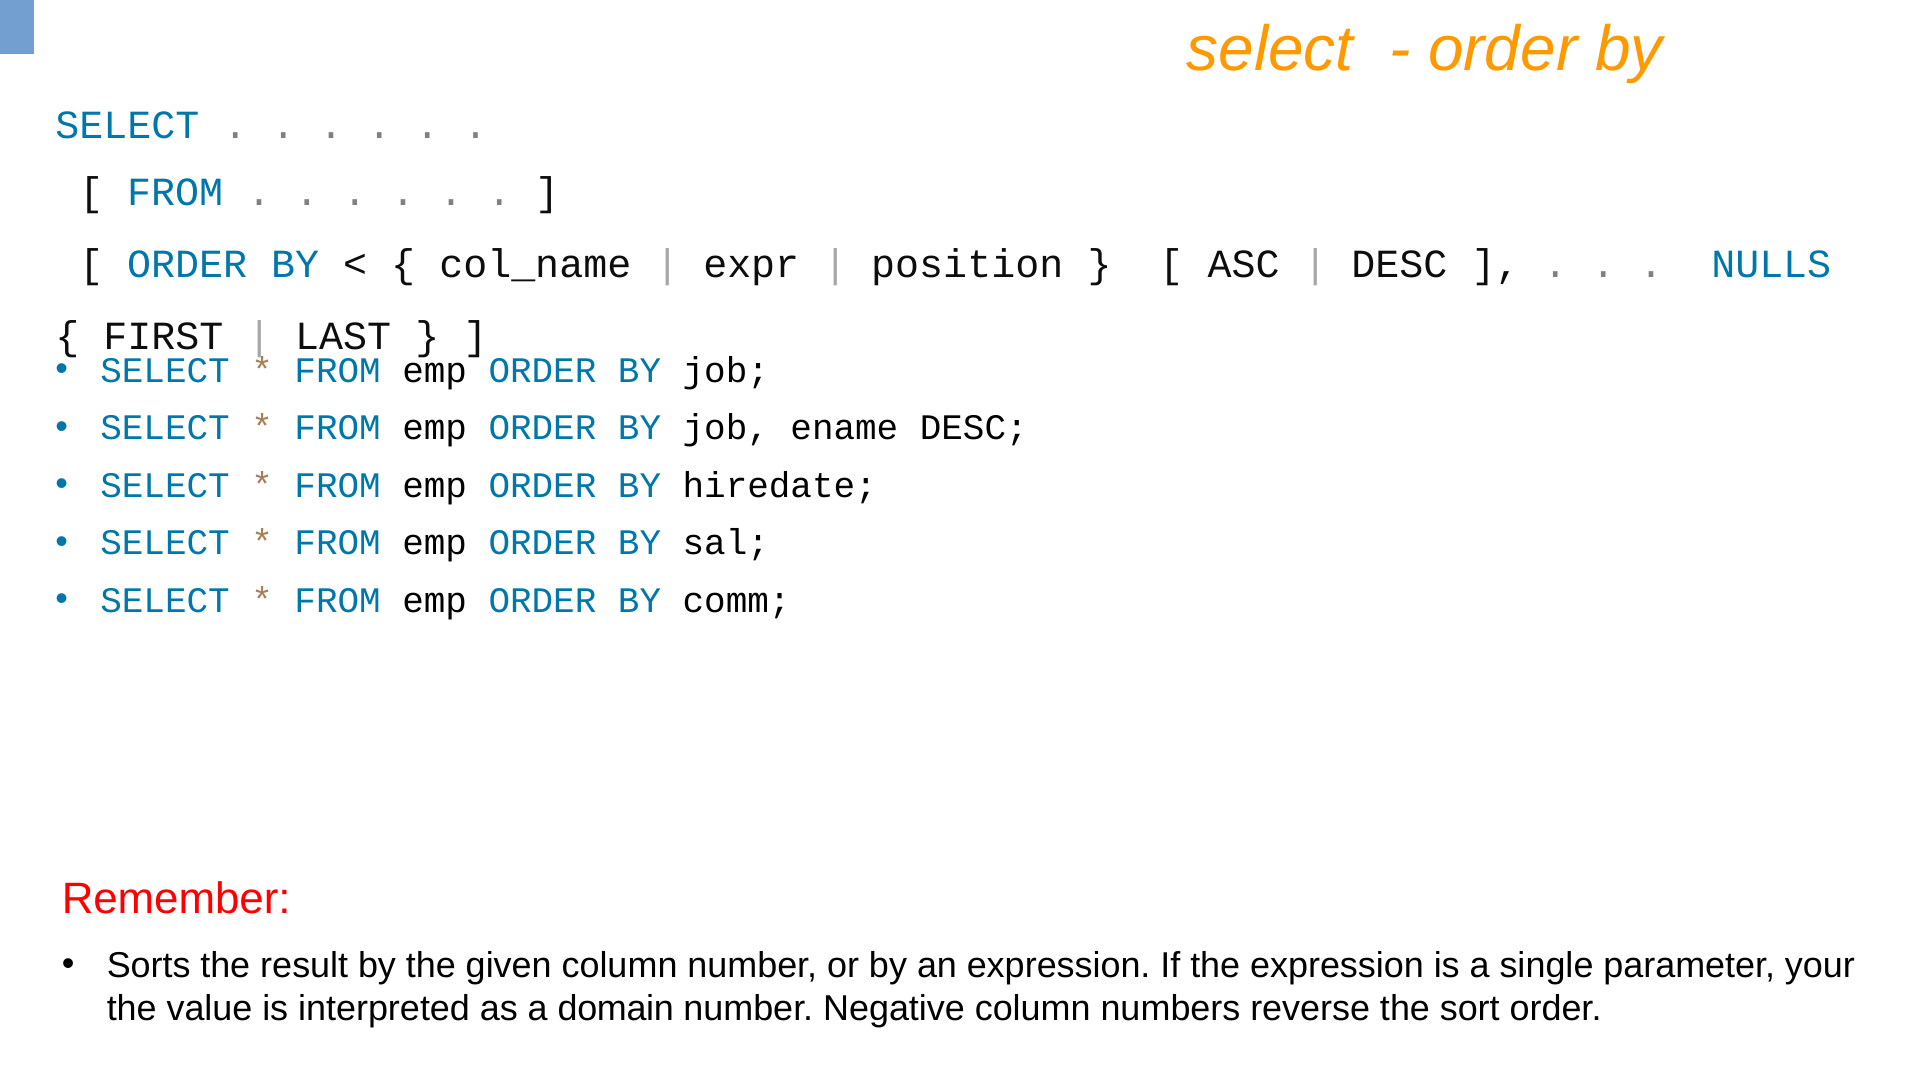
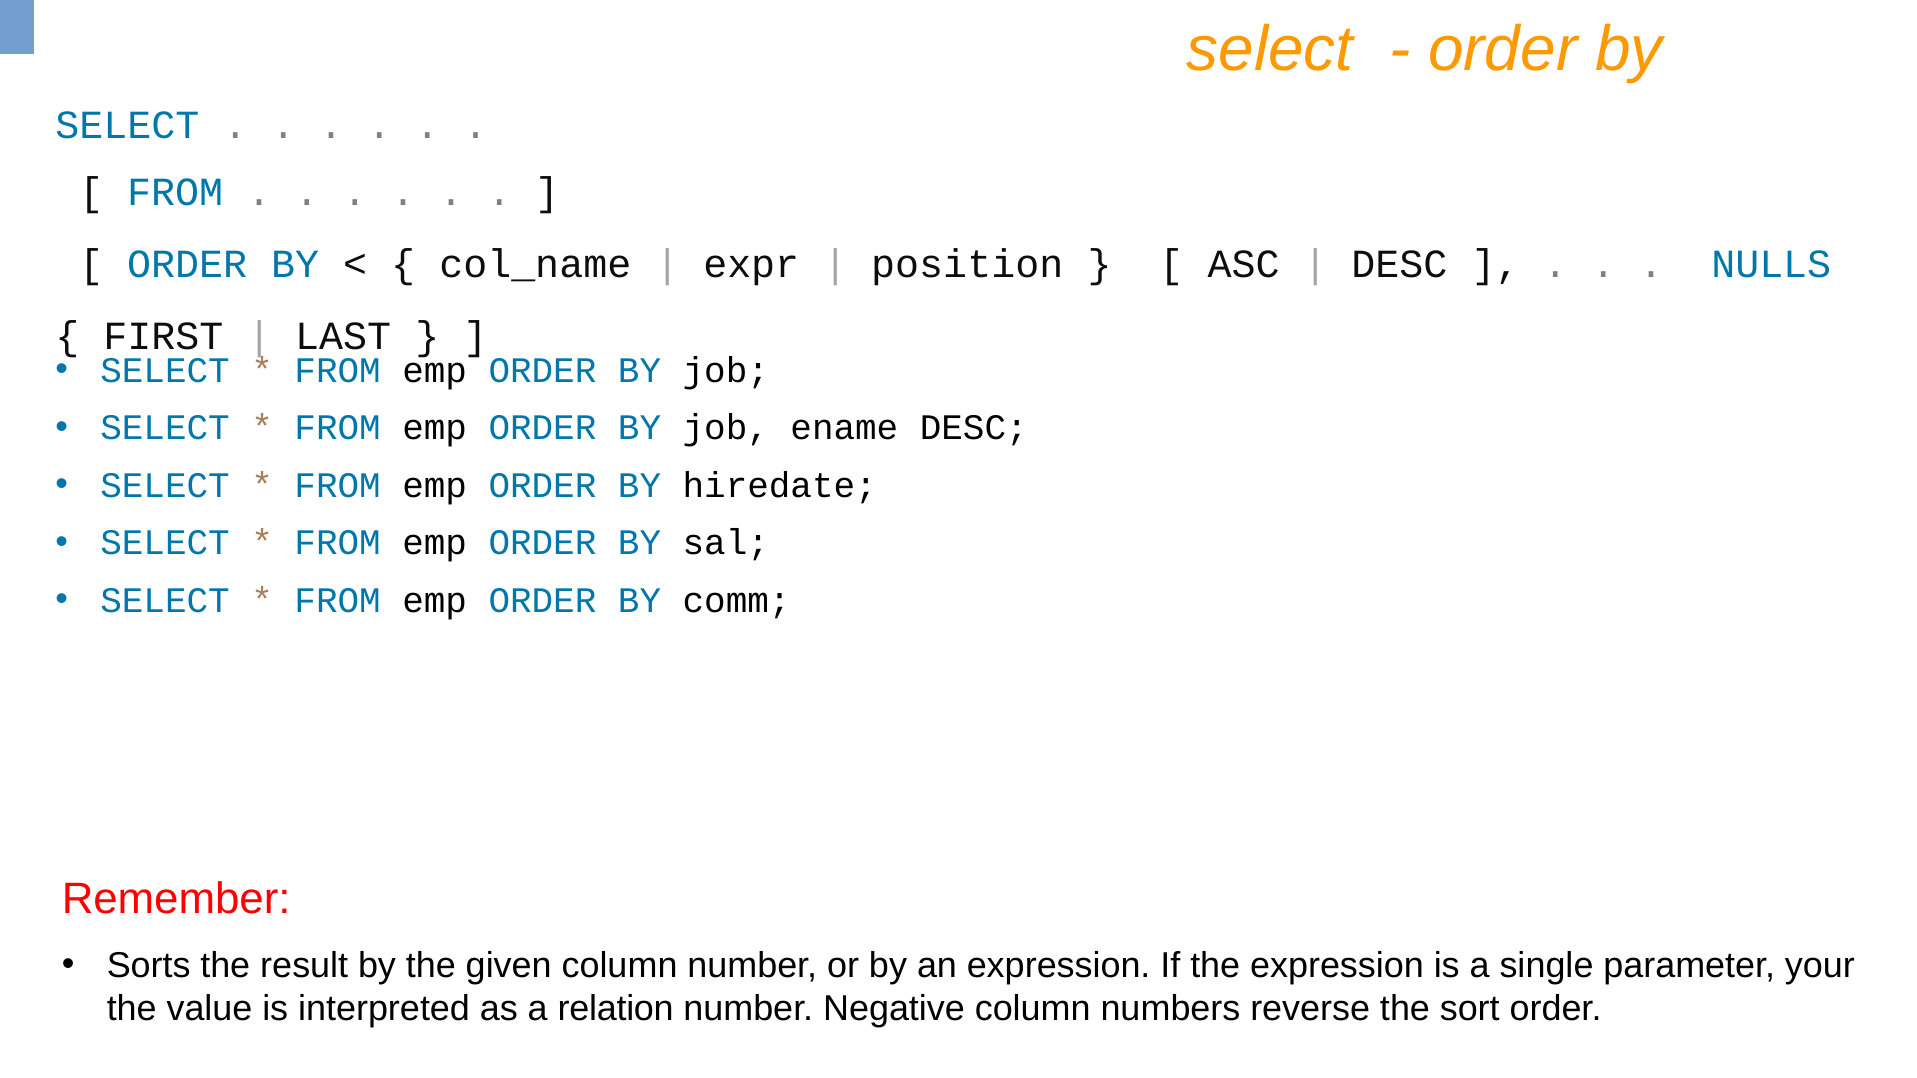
domain: domain -> relation
